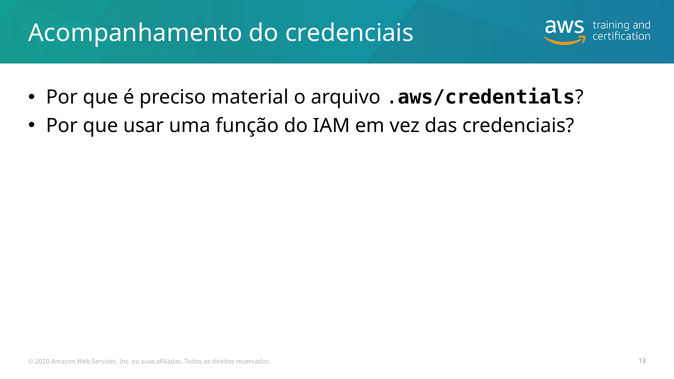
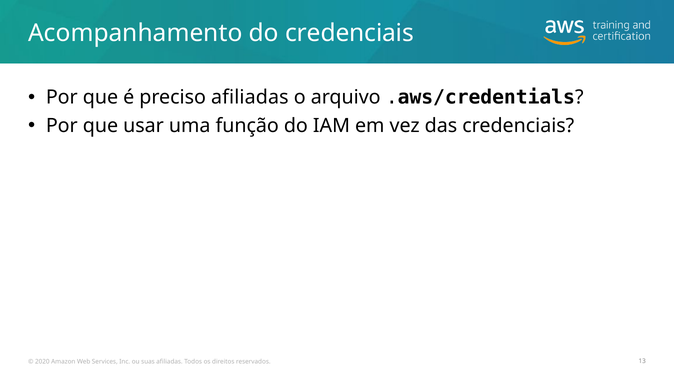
preciso material: material -> afiliadas
